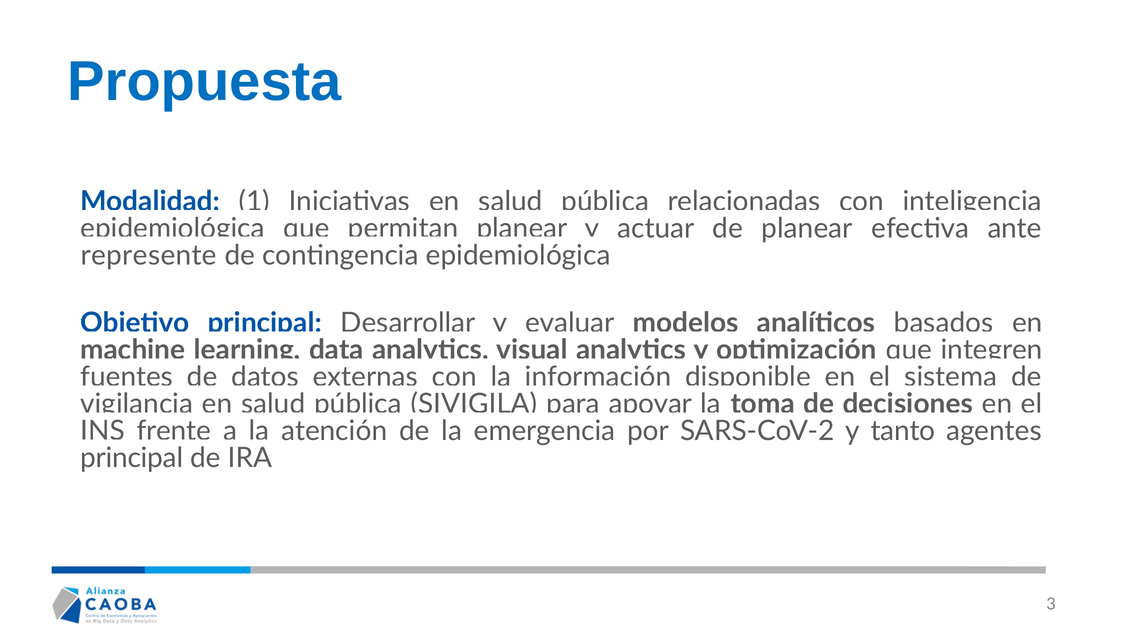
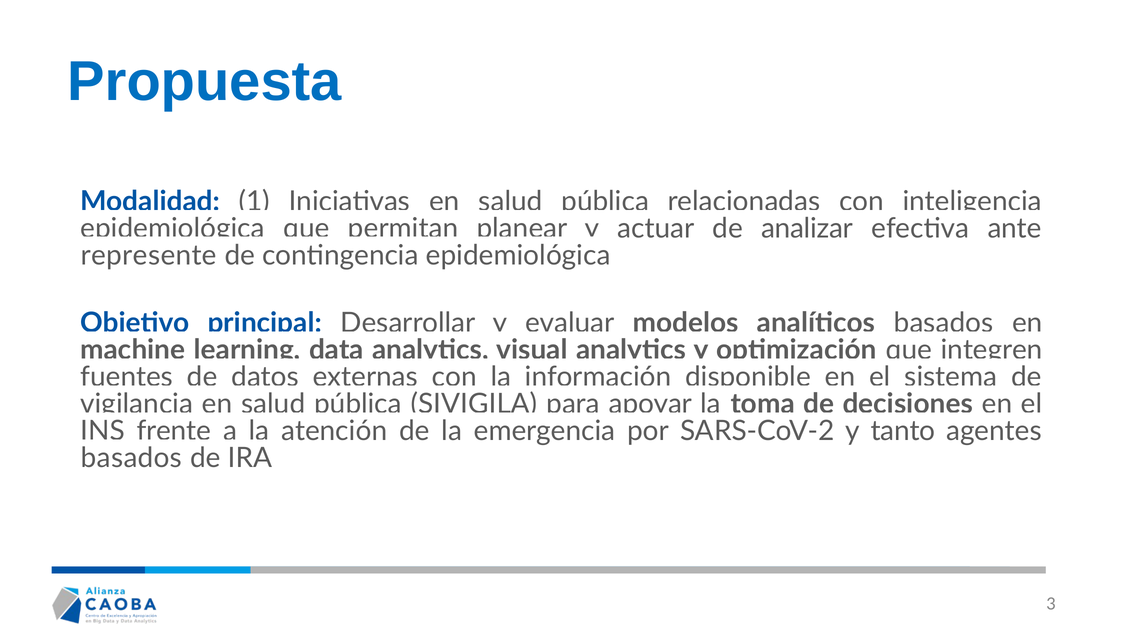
de planear: planear -> analizar
principal at (132, 458): principal -> basados
